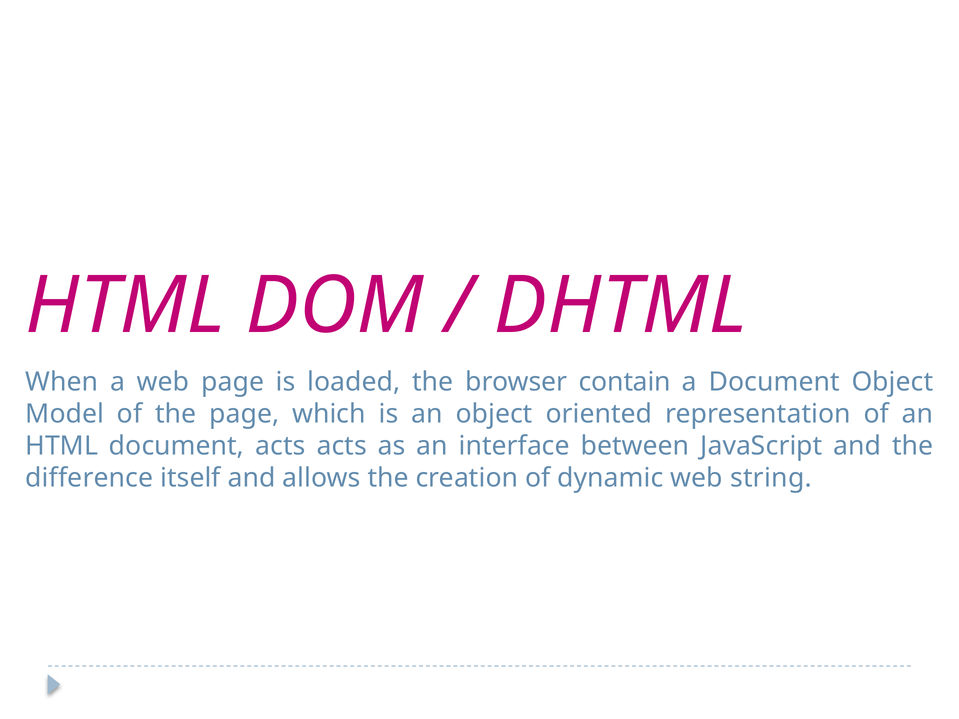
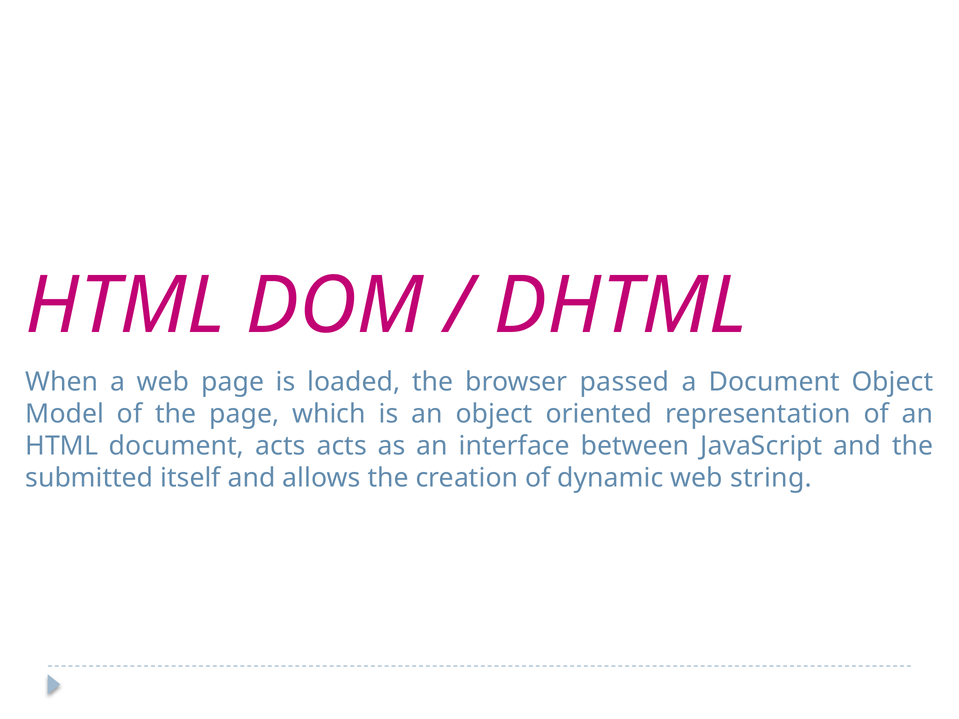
contain: contain -> passed
difference: difference -> submitted
